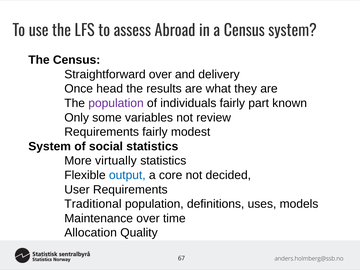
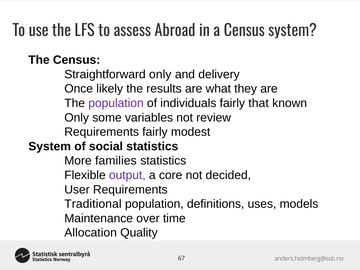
Straightforward over: over -> only
head: head -> likely
part: part -> that
virtually: virtually -> families
output colour: blue -> purple
